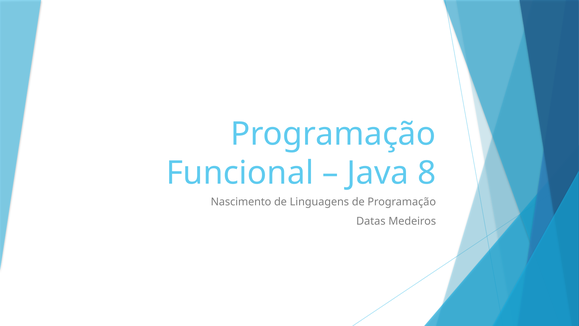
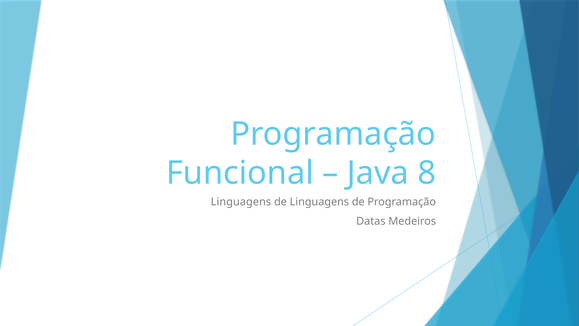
Nascimento at (241, 202): Nascimento -> Linguagens
